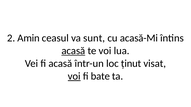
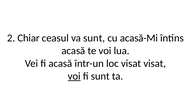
Amin: Amin -> Chiar
acasă at (73, 51) underline: present -> none
loc ținut: ținut -> visat
fi bate: bate -> sunt
